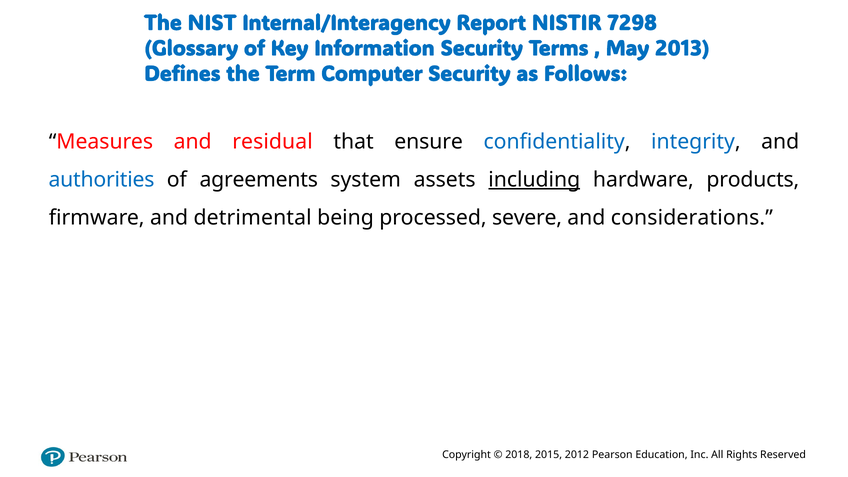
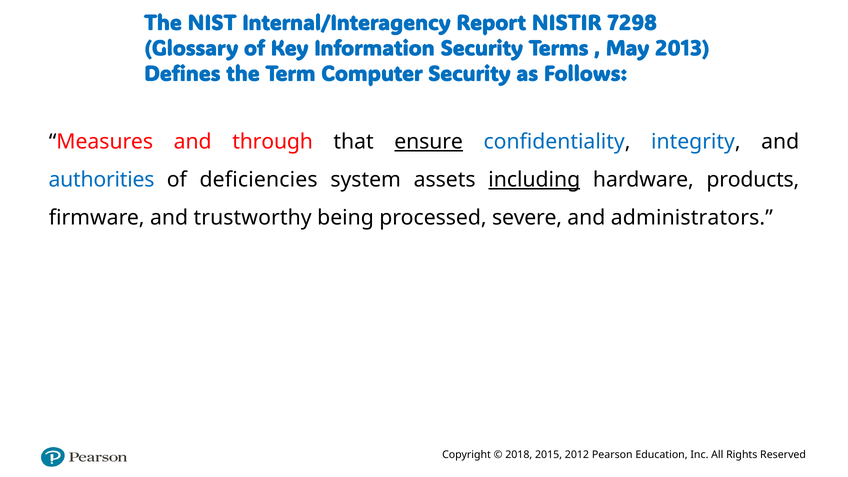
residual: residual -> through
ensure underline: none -> present
agreements: agreements -> deficiencies
detrimental: detrimental -> trustworthy
considerations: considerations -> administrators
